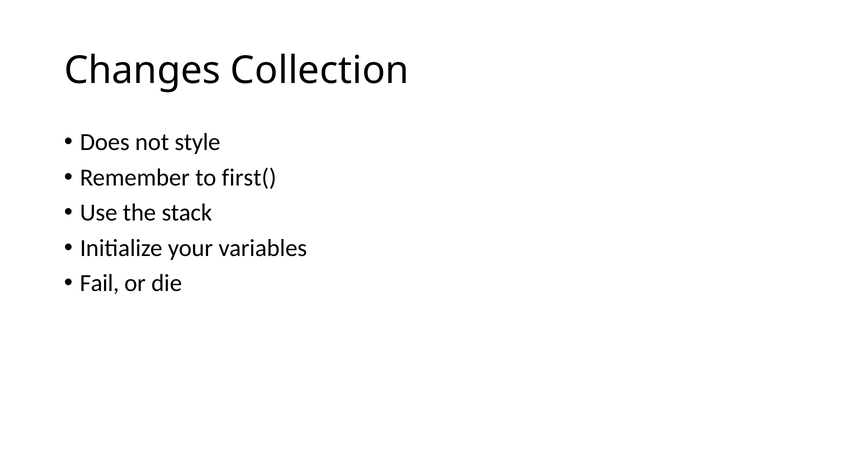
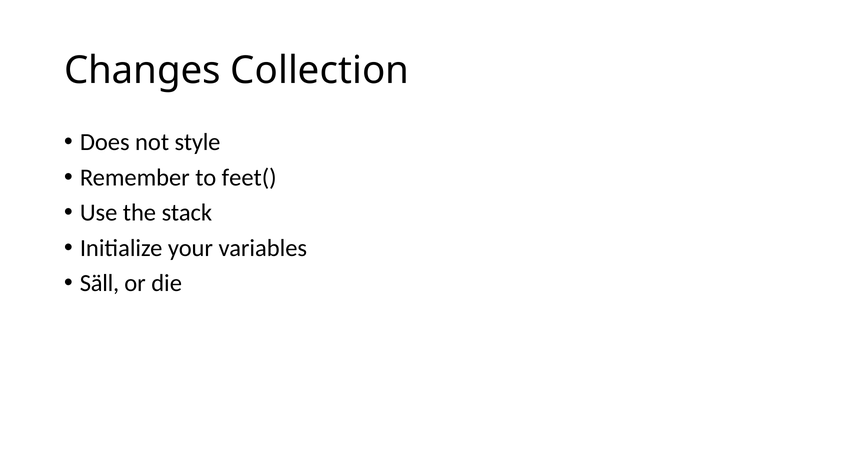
first(: first( -> feet(
Fail: Fail -> Säll
